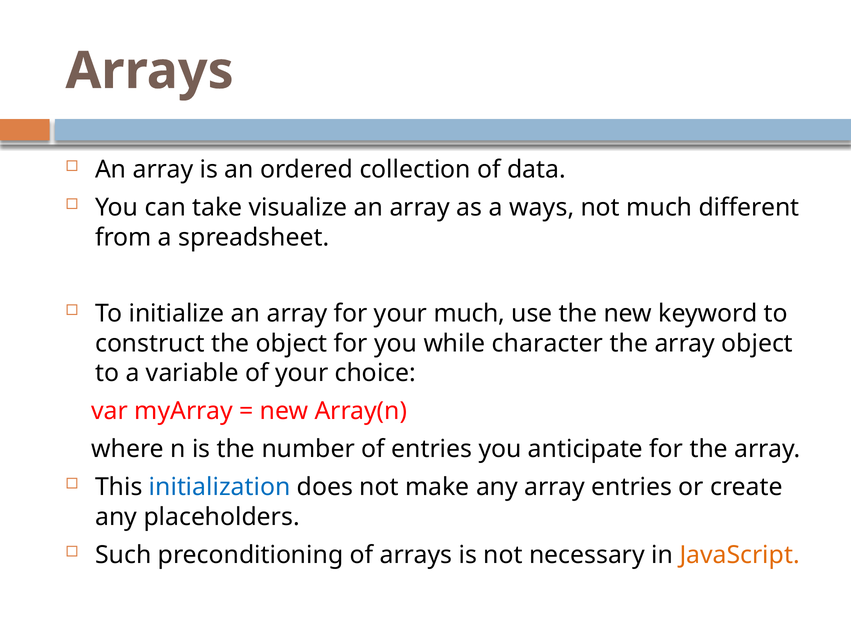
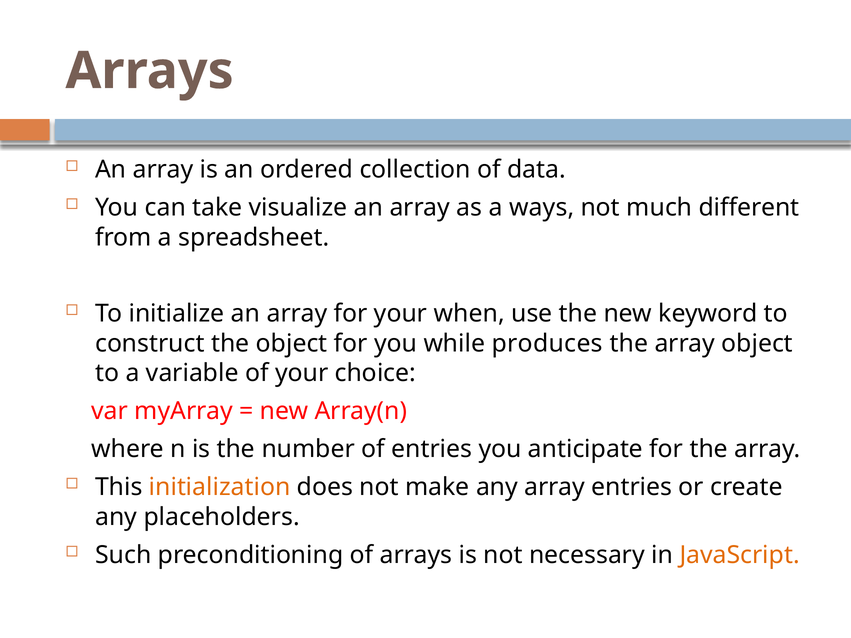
your much: much -> when
character: character -> produces
initialization colour: blue -> orange
